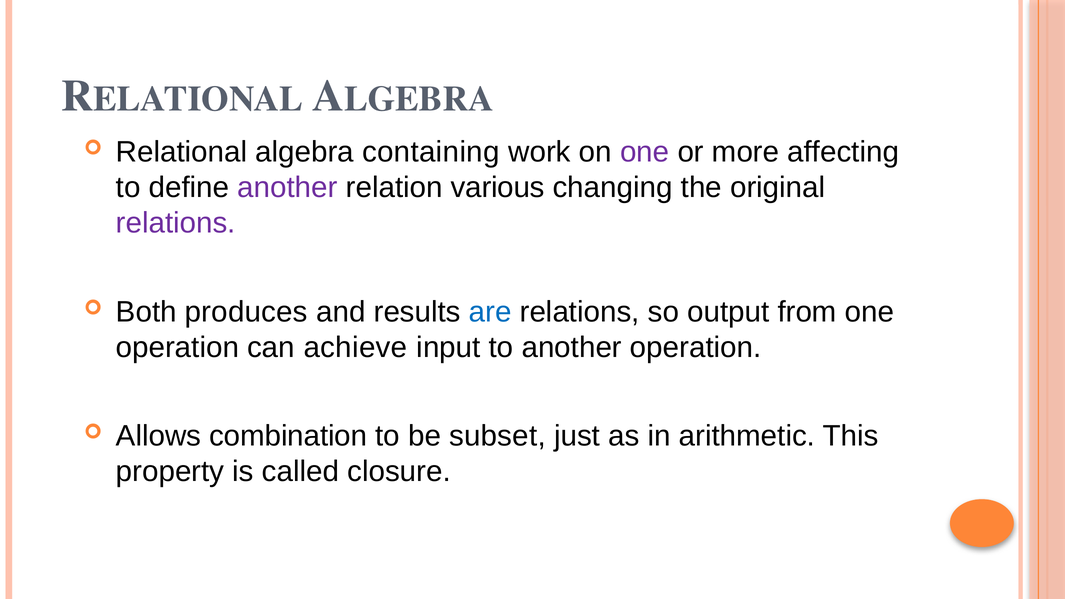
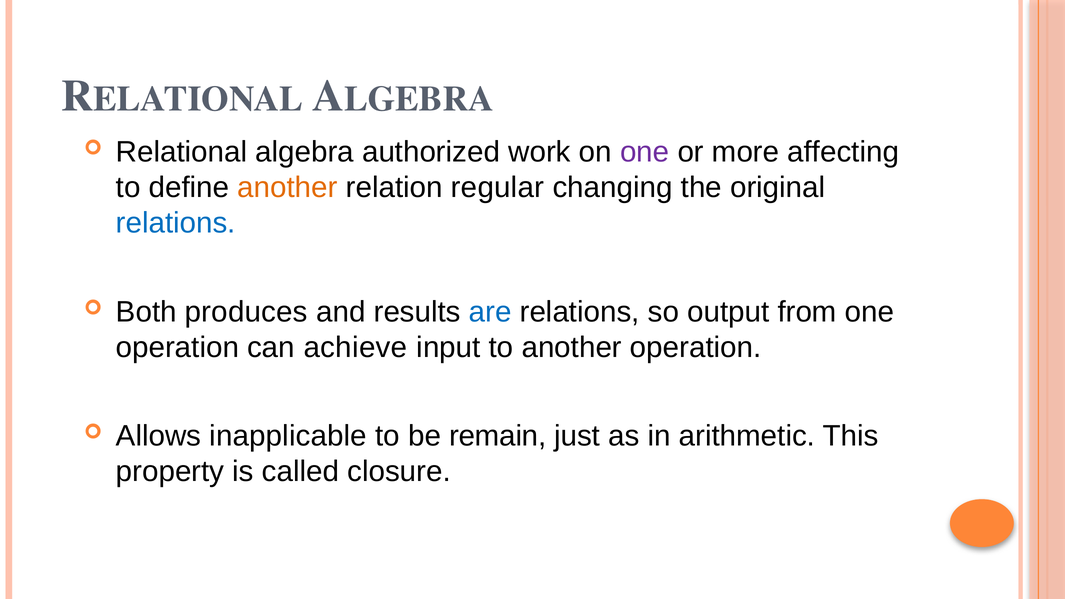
containing: containing -> authorized
another at (287, 187) colour: purple -> orange
various: various -> regular
relations at (176, 223) colour: purple -> blue
combination: combination -> inapplicable
subset: subset -> remain
